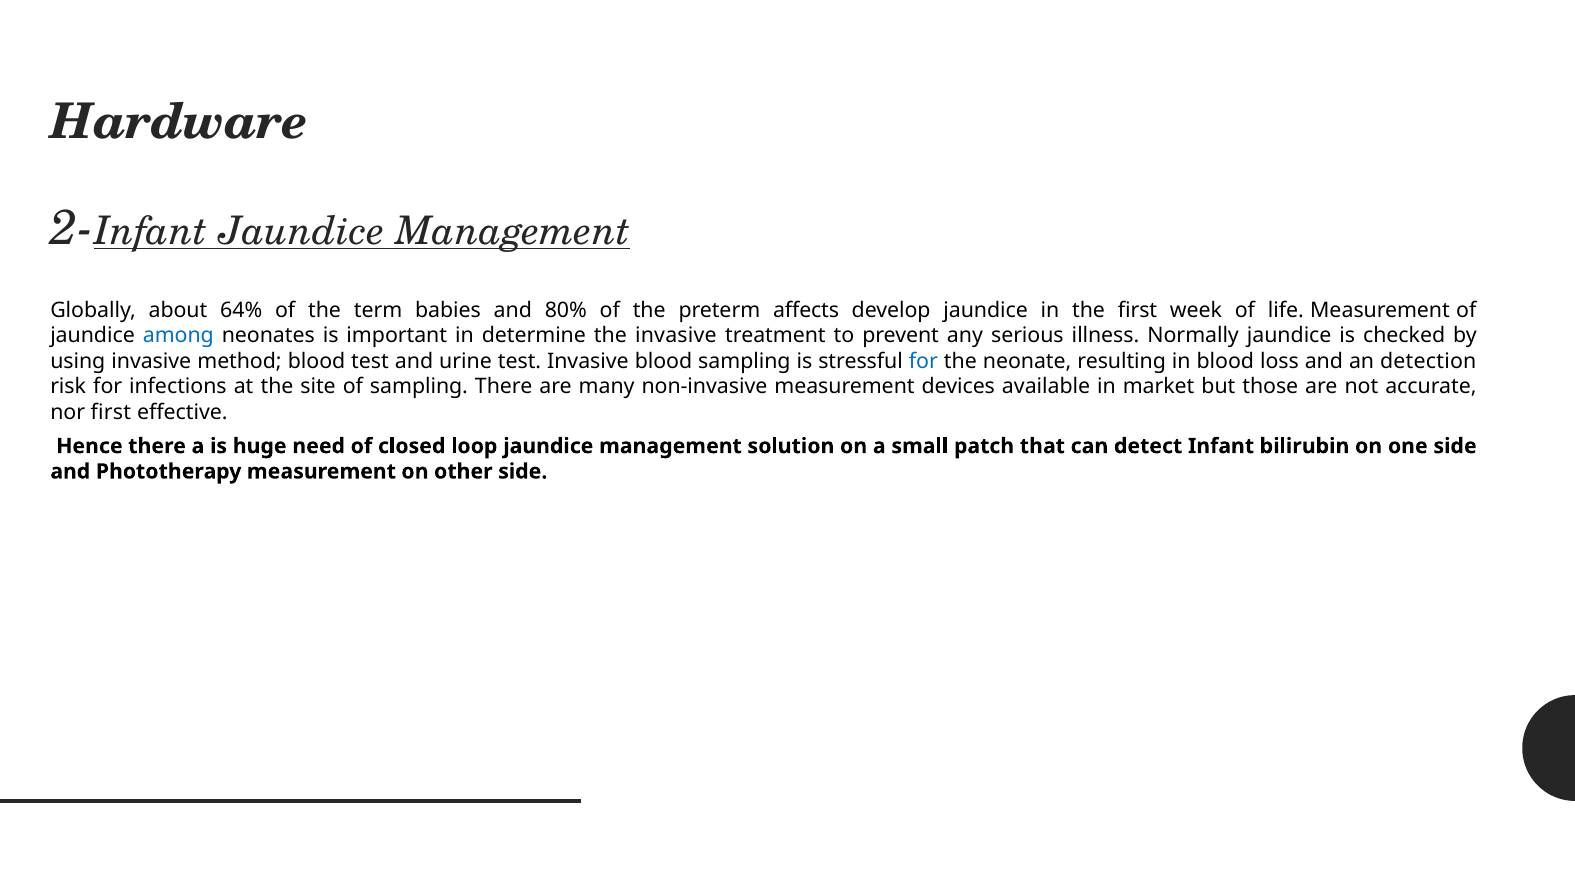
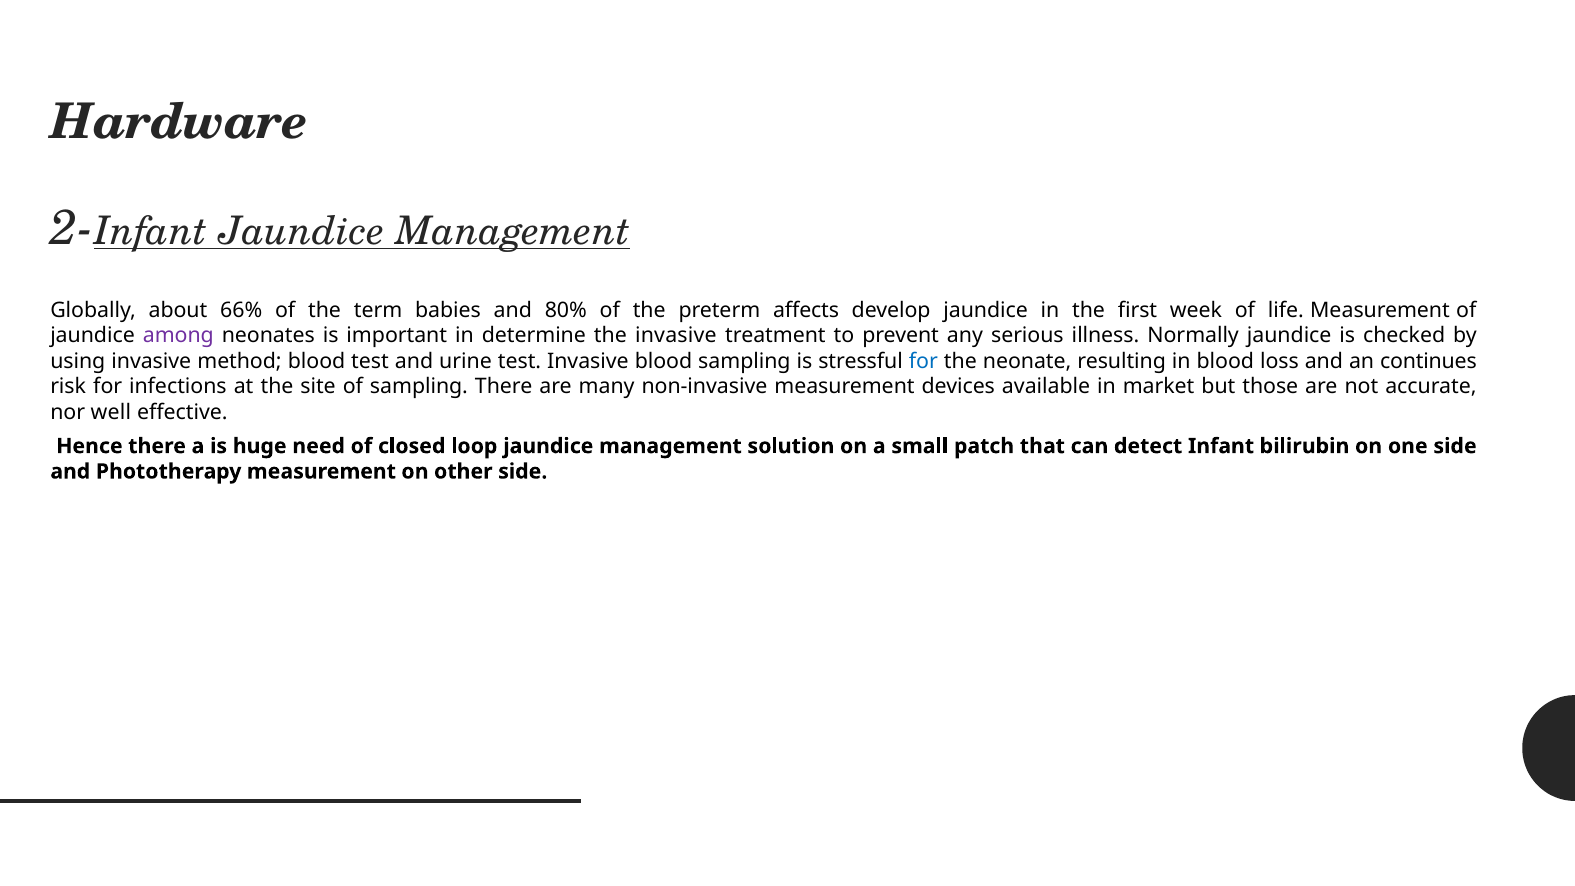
64%: 64% -> 66%
among colour: blue -> purple
detection: detection -> continues
nor first: first -> well
